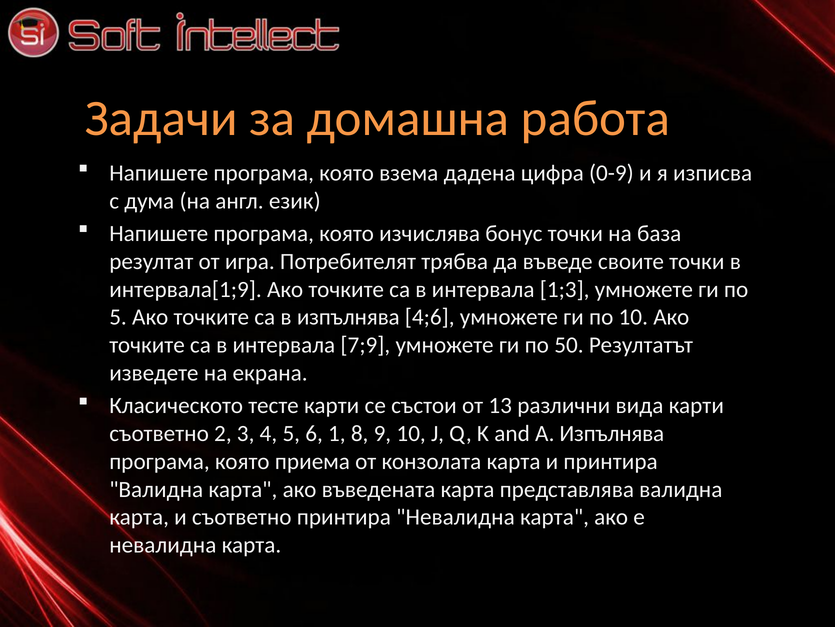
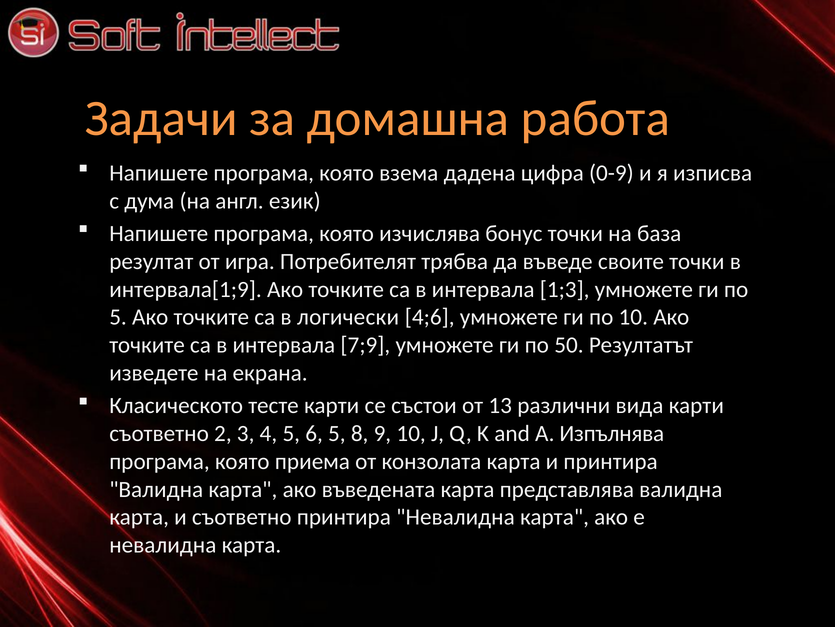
в изпълнява: изпълнява -> логически
6 1: 1 -> 5
